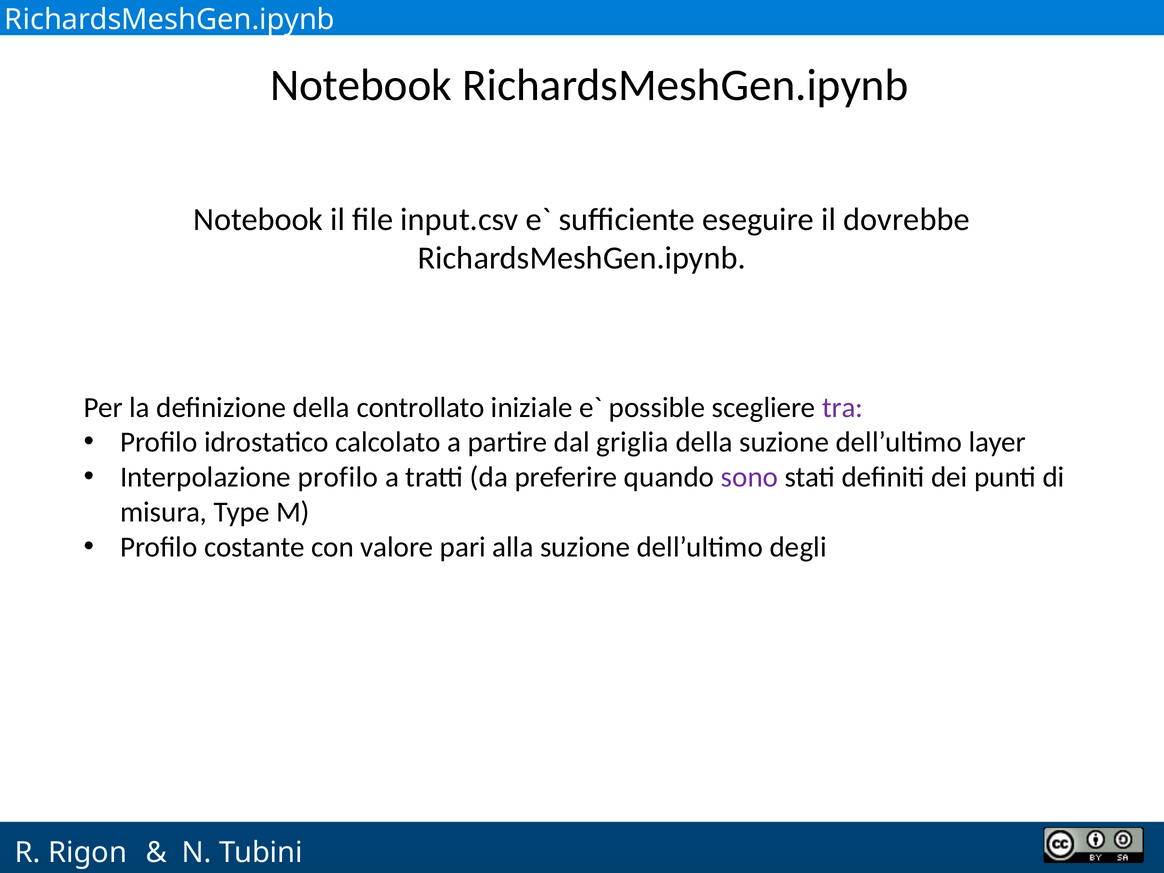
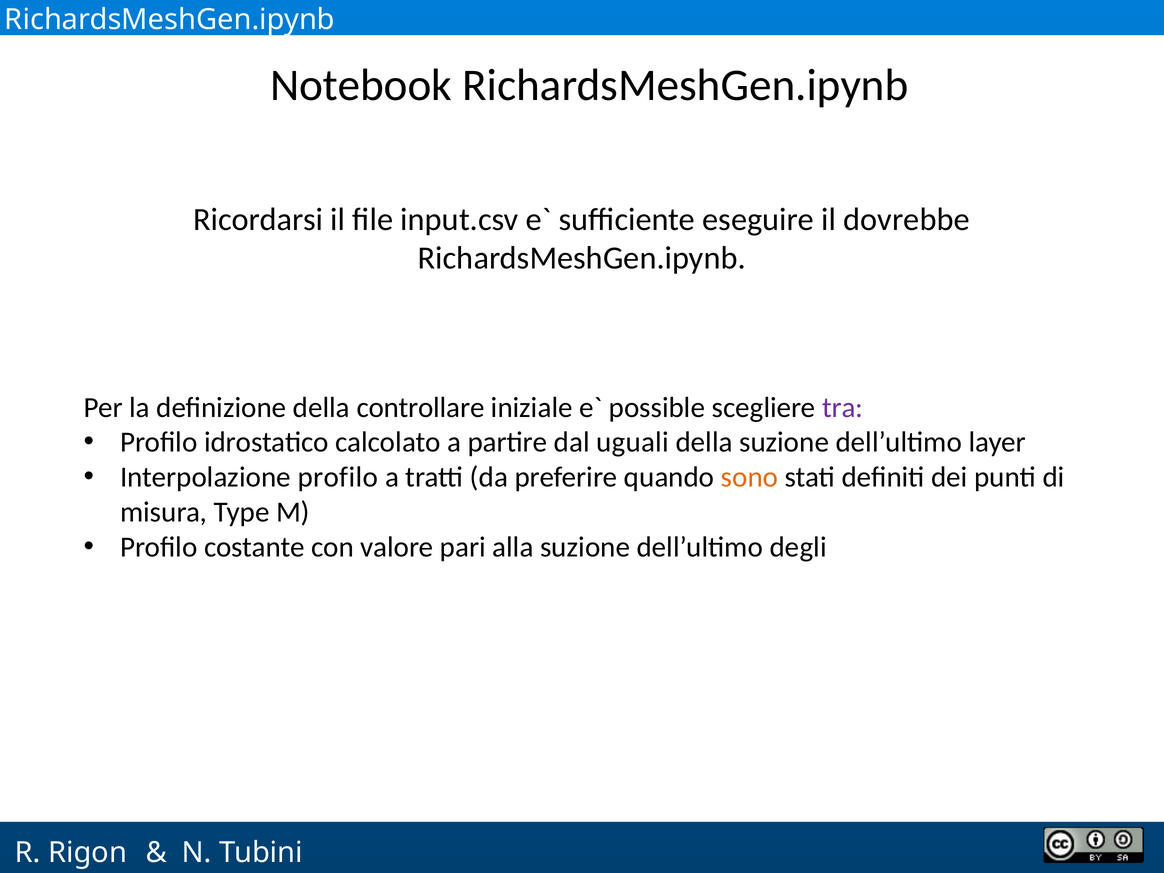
Notebook at (258, 219): Notebook -> Ricordarsi
controllato: controllato -> controllare
griglia: griglia -> uguali
sono colour: purple -> orange
